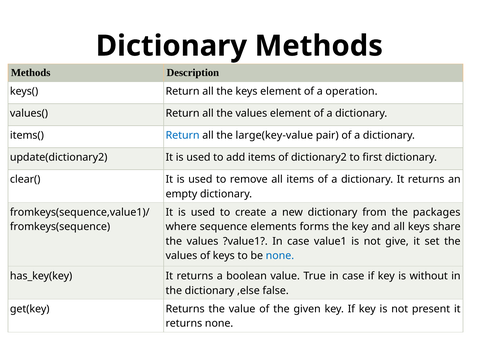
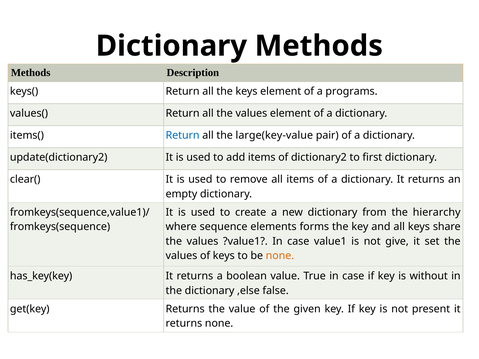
operation: operation -> programs
packages: packages -> hierarchy
none at (280, 256) colour: blue -> orange
